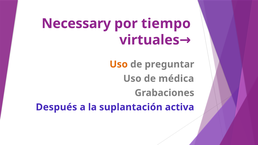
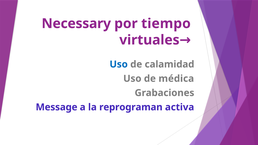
Uso at (119, 64) colour: orange -> blue
preguntar: preguntar -> calamidad
Después: Después -> Message
suplantación: suplantación -> reprograman
